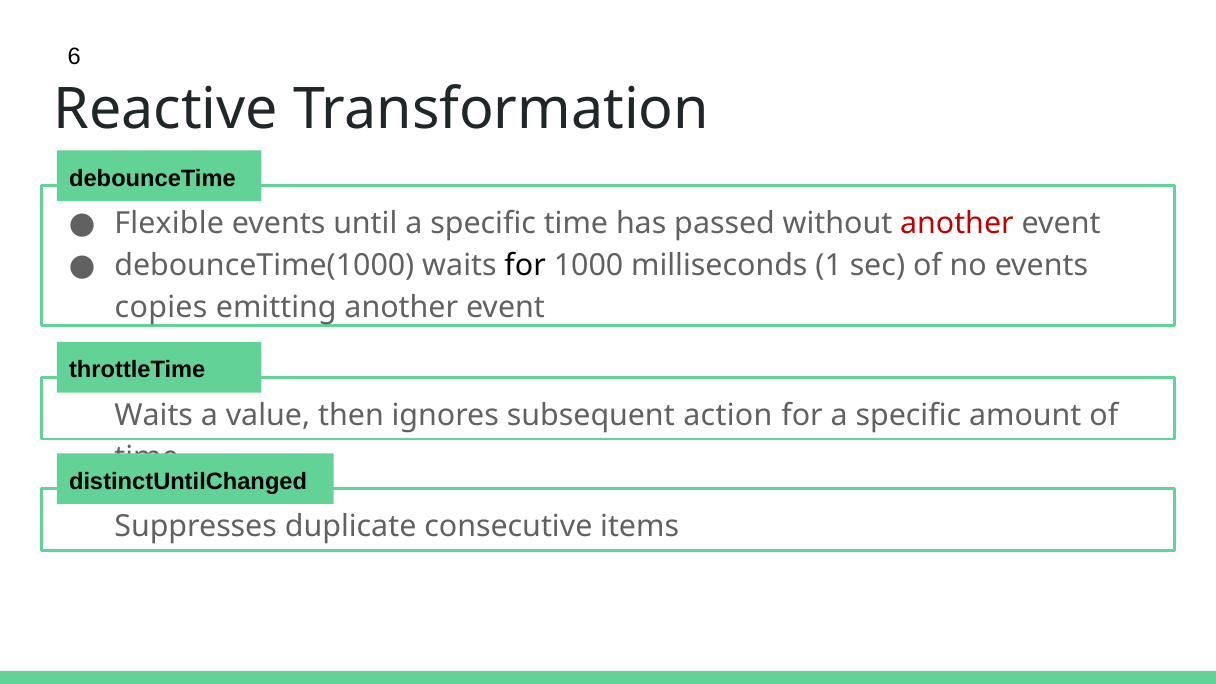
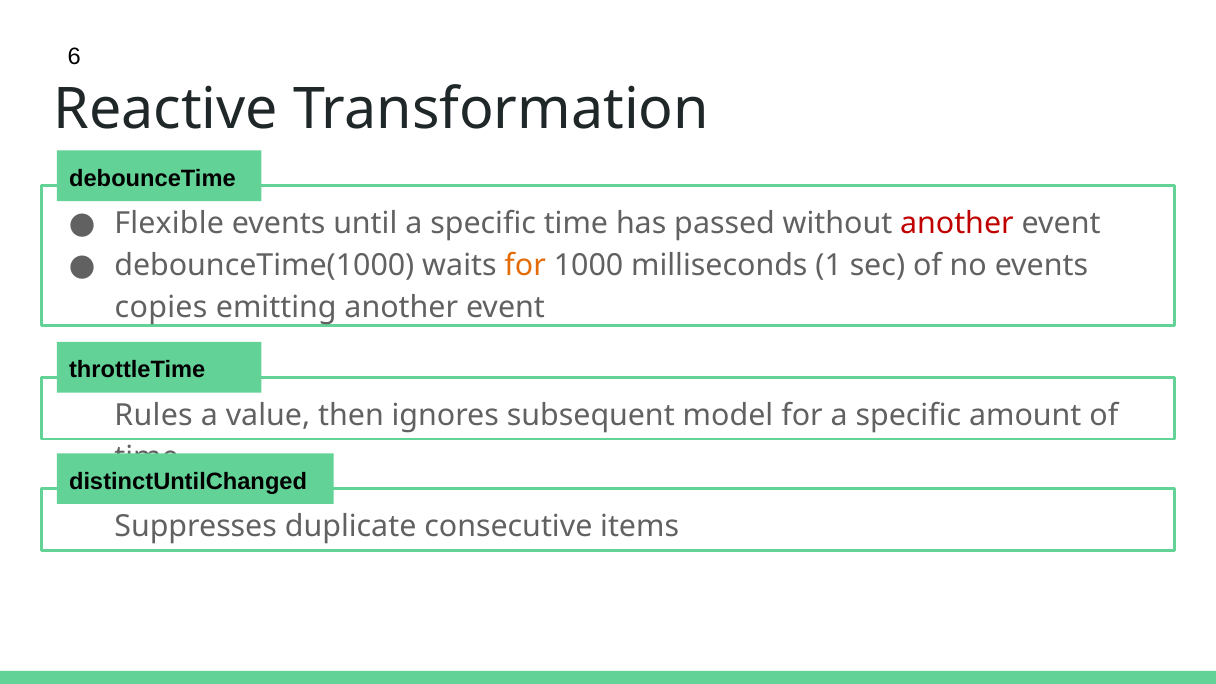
for at (525, 266) colour: black -> orange
Waits at (154, 415): Waits -> Rules
action: action -> model
